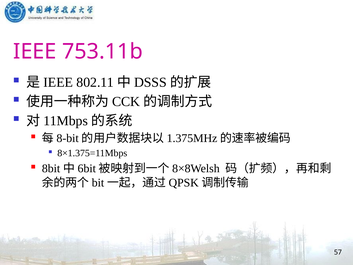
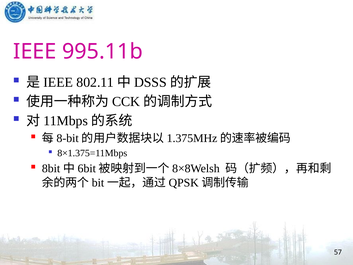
753.11b: 753.11b -> 995.11b
